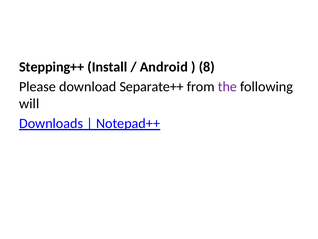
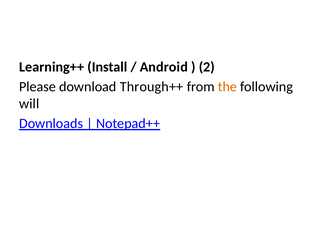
Stepping++: Stepping++ -> Learning++
8: 8 -> 2
Separate++: Separate++ -> Through++
the colour: purple -> orange
